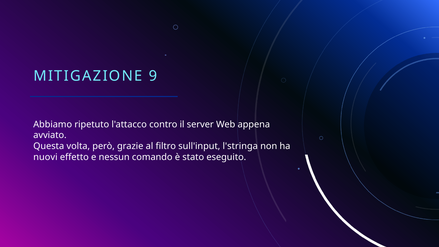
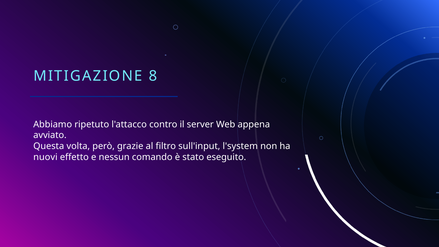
9: 9 -> 8
l'stringa: l'stringa -> l'system
